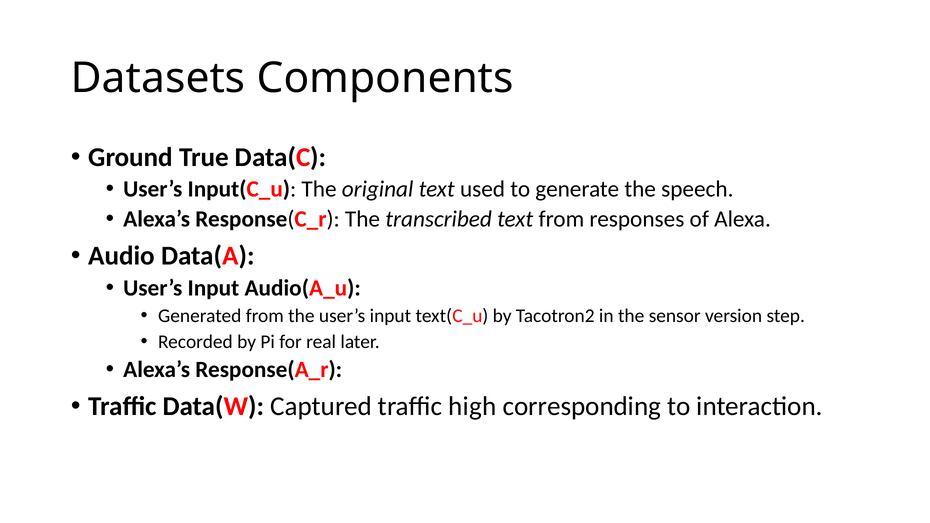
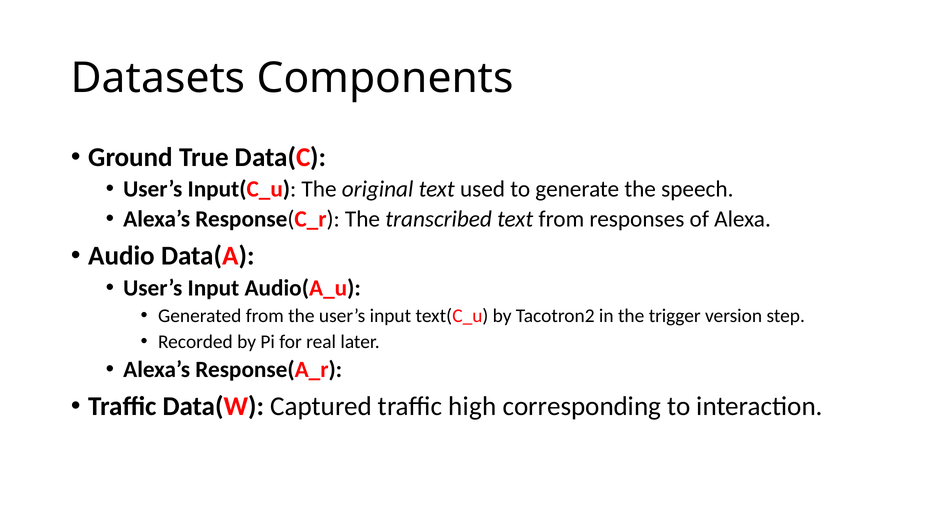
sensor: sensor -> trigger
